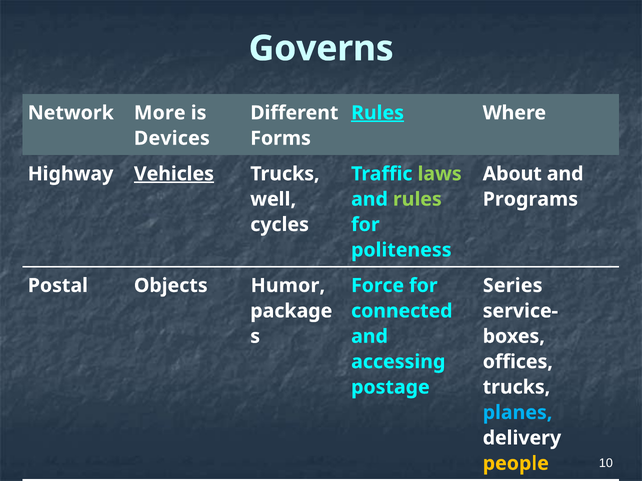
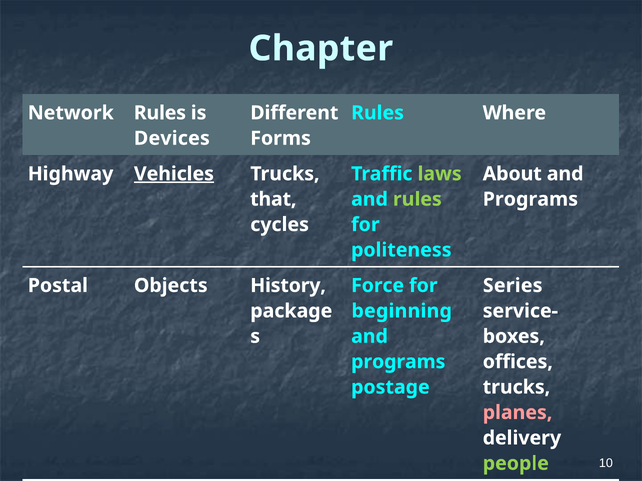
Governs: Governs -> Chapter
Network More: More -> Rules
Rules at (378, 113) underline: present -> none
well: well -> that
Humor: Humor -> History
connected: connected -> beginning
accessing at (398, 362): accessing -> programs
planes colour: light blue -> pink
people colour: yellow -> light green
